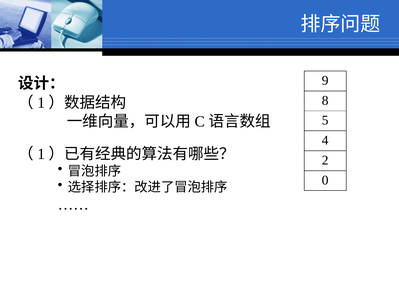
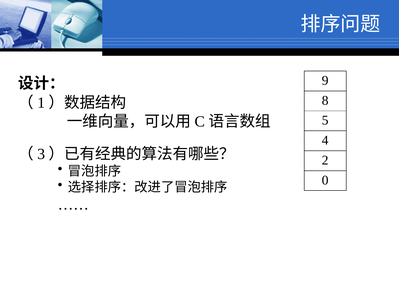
1 at (41, 154): 1 -> 3
